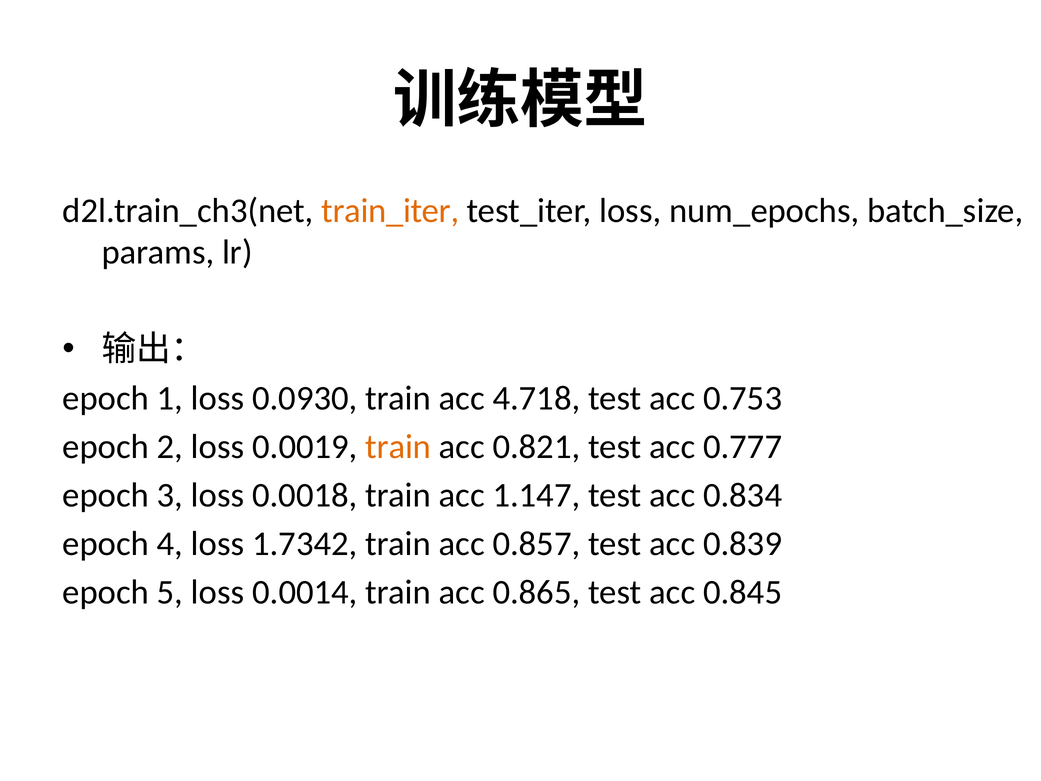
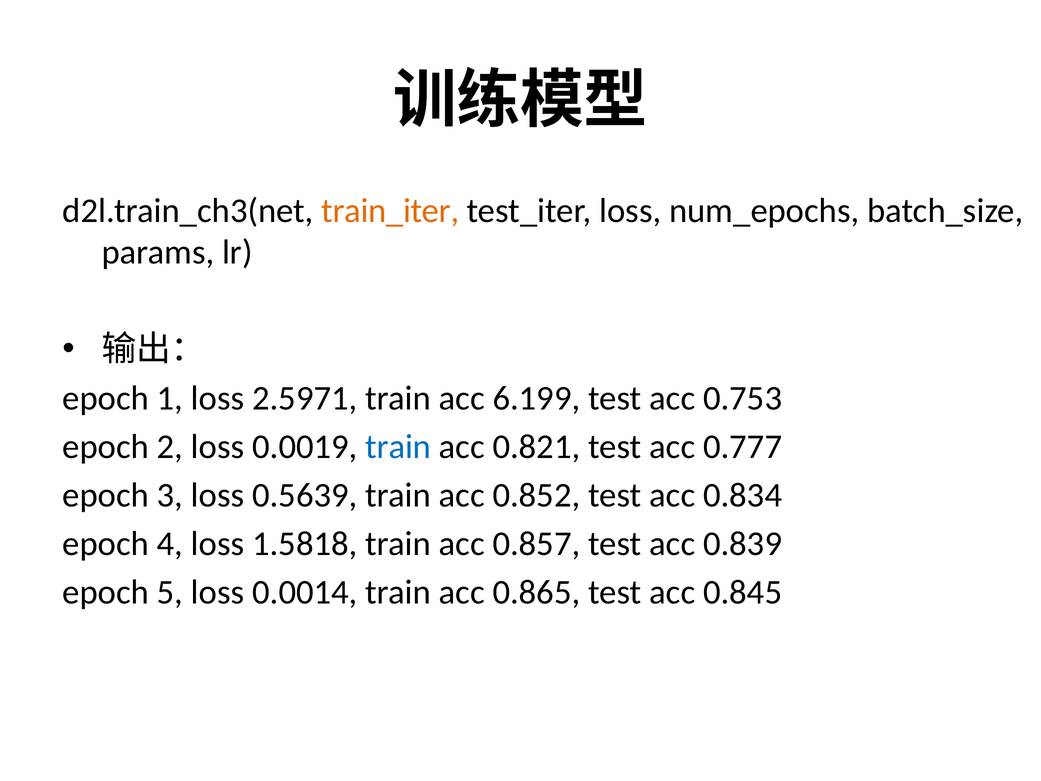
0.0930: 0.0930 -> 2.5971
4.718: 4.718 -> 6.199
train at (398, 447) colour: orange -> blue
0.0018: 0.0018 -> 0.5639
1.147: 1.147 -> 0.852
1.7342: 1.7342 -> 1.5818
